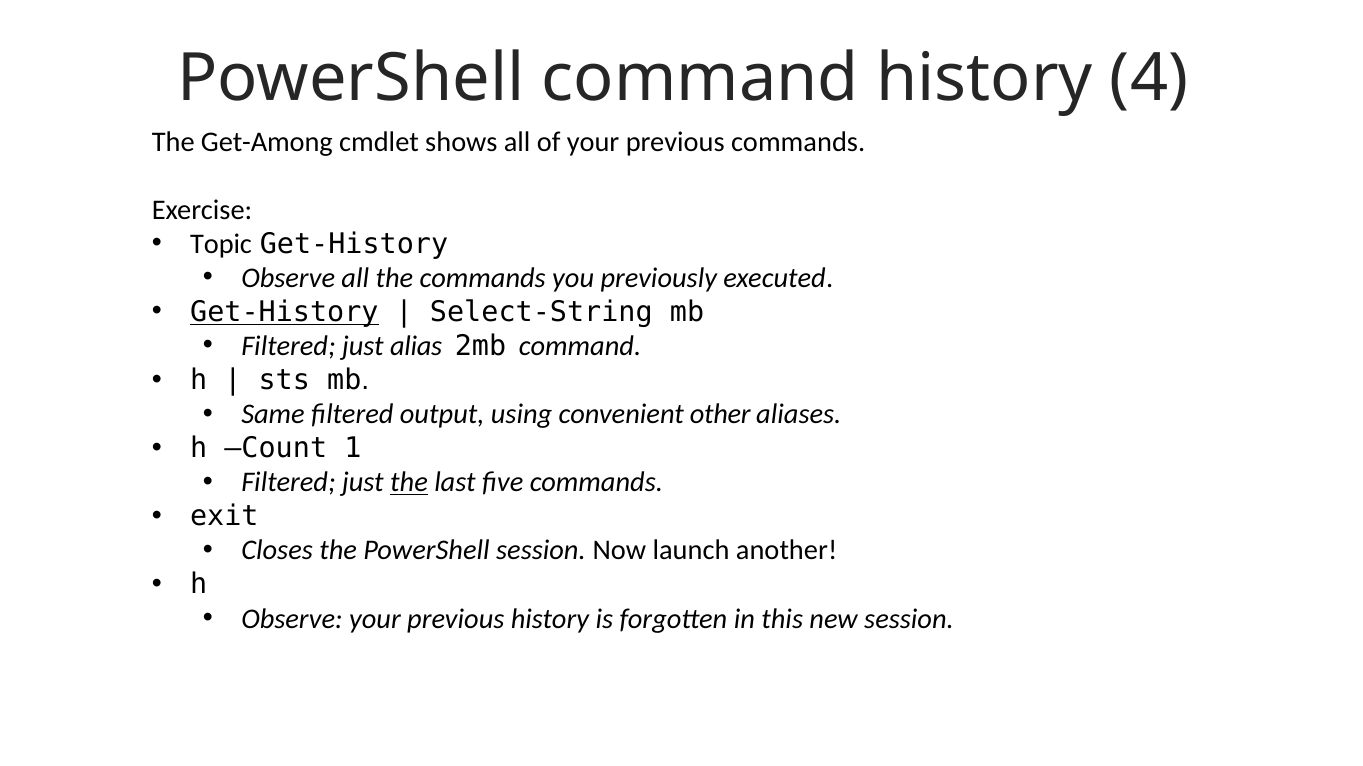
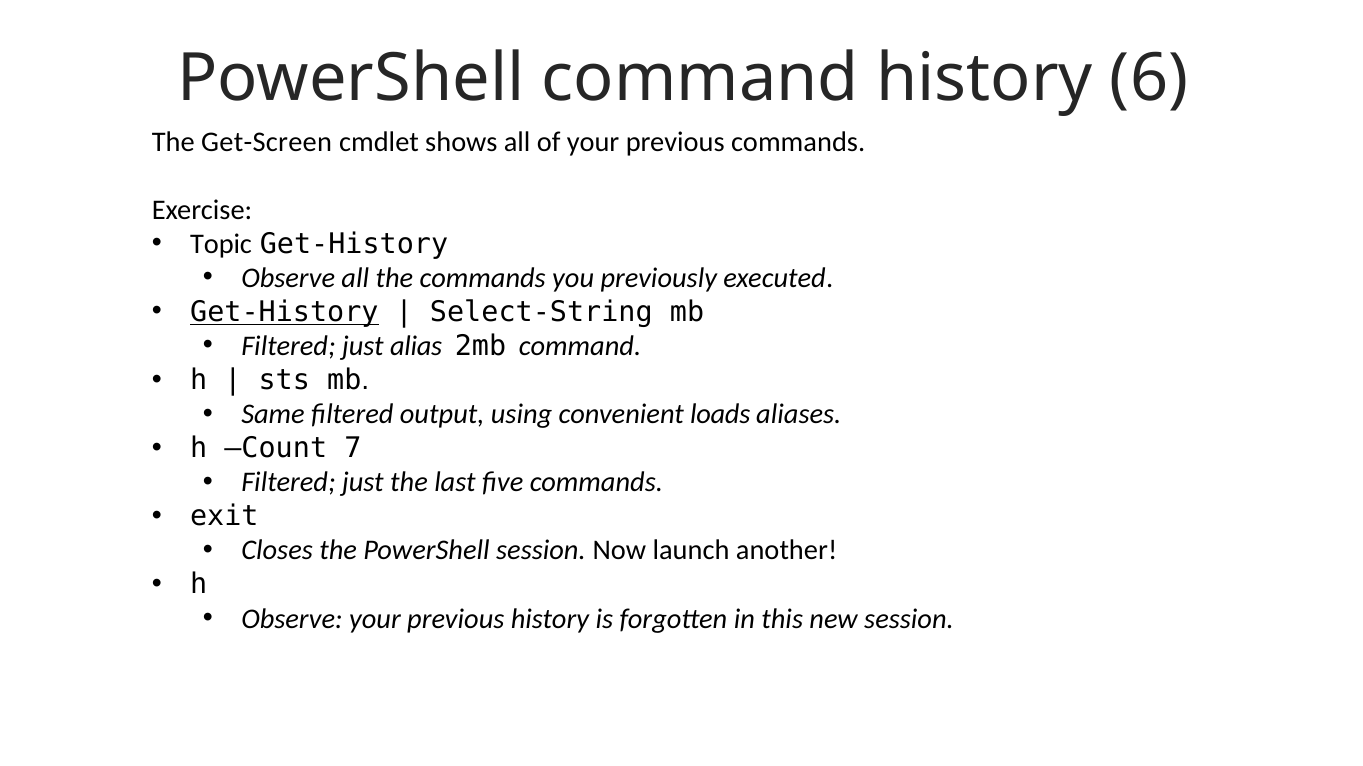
4: 4 -> 6
Get-Among: Get-Among -> Get-Screen
other: other -> loads
1: 1 -> 7
the at (409, 483) underline: present -> none
